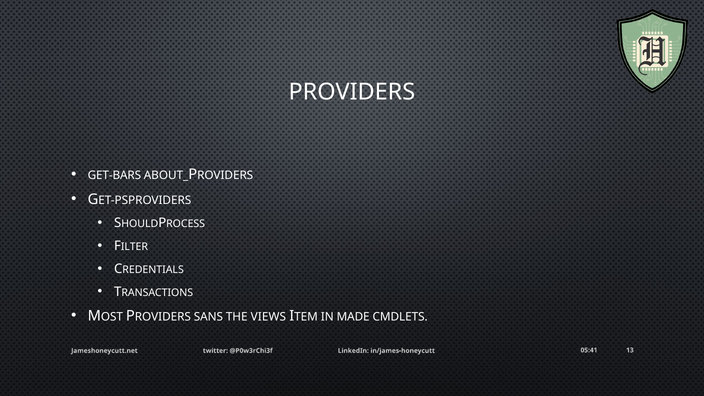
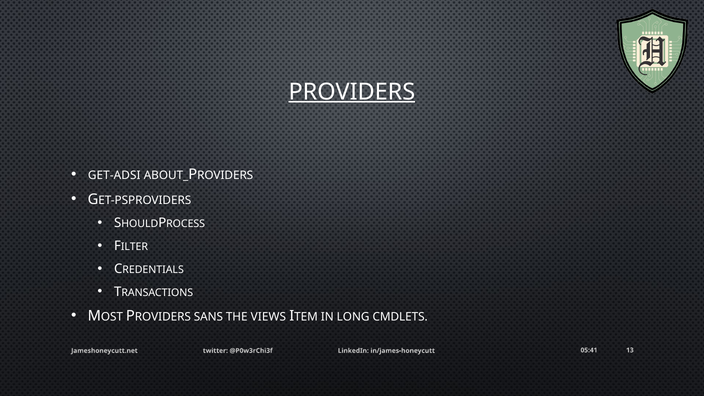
PROVIDERS underline: none -> present
GET-BARS: GET-BARS -> GET-ADSI
MADE: MADE -> LONG
